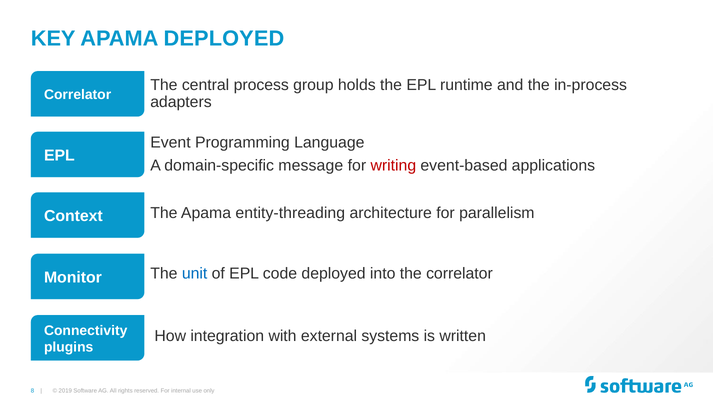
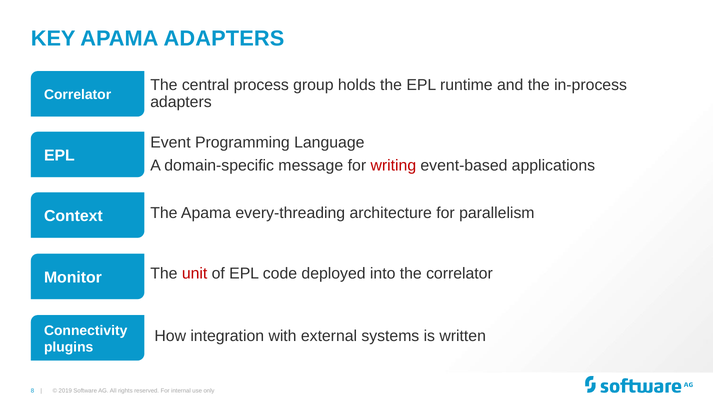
APAMA DEPLOYED: DEPLOYED -> ADAPTERS
entity-threading: entity-threading -> every-threading
unit colour: blue -> red
